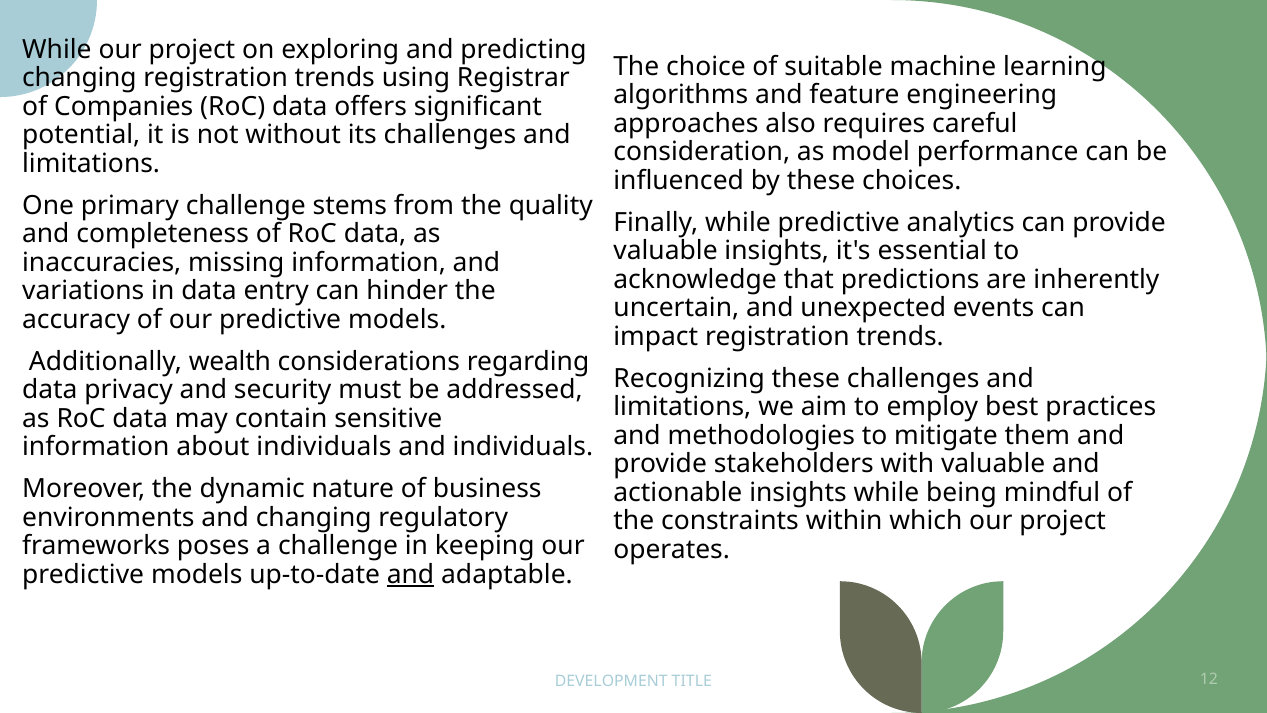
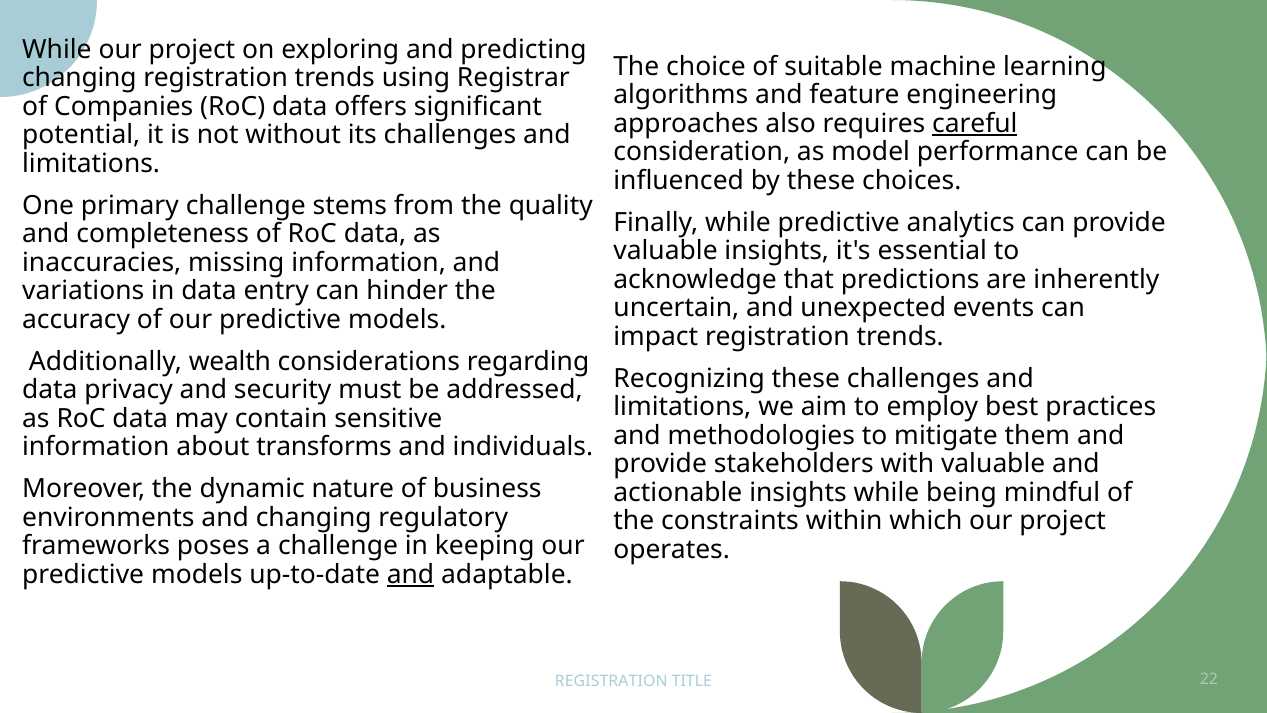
careful underline: none -> present
about individuals: individuals -> transforms
DEVELOPMENT at (611, 681): DEVELOPMENT -> REGISTRATION
12: 12 -> 22
